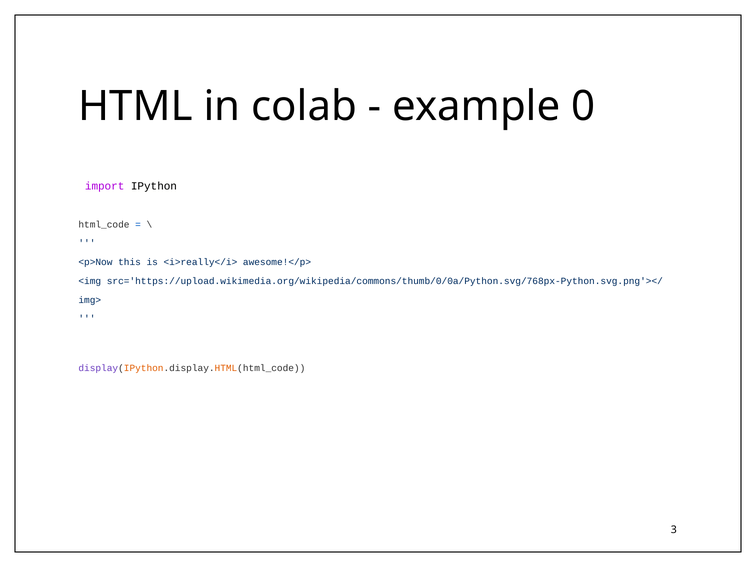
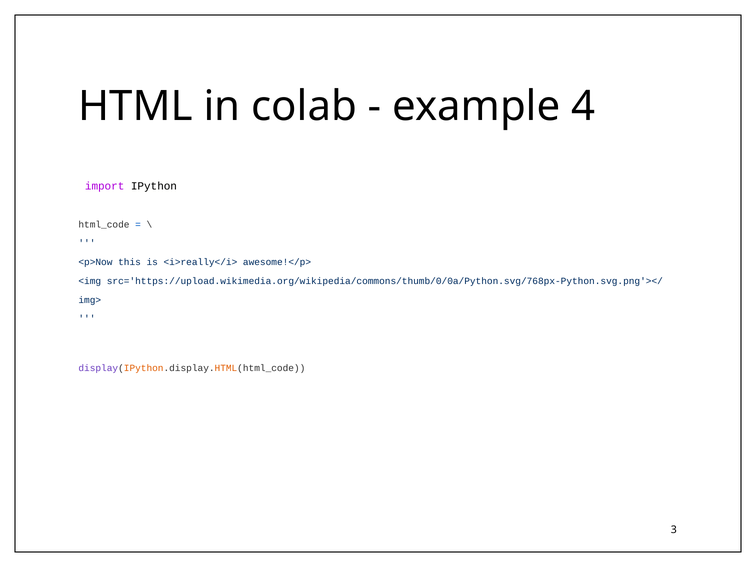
0: 0 -> 4
